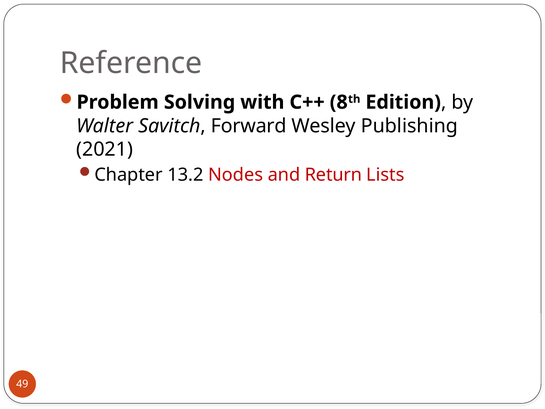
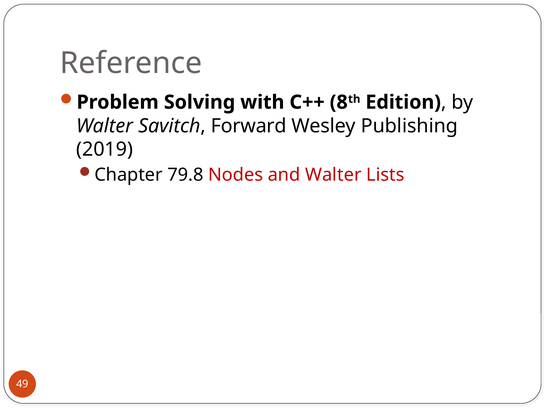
2021: 2021 -> 2019
13.2: 13.2 -> 79.8
and Return: Return -> Walter
